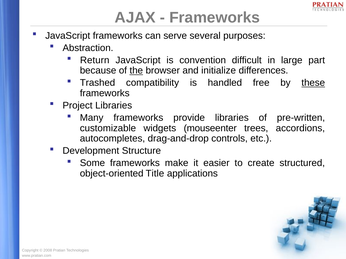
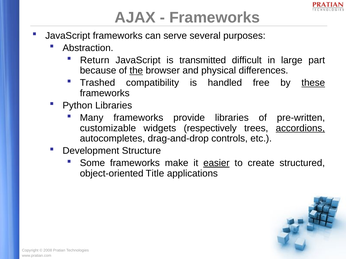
convention: convention -> transmitted
initialize: initialize -> physical
Project: Project -> Python
mouseenter: mouseenter -> respectively
accordions underline: none -> present
easier underline: none -> present
